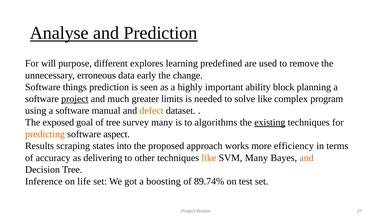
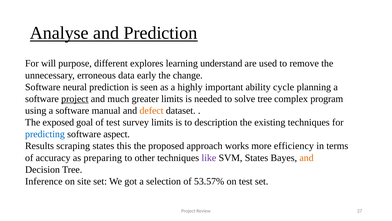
predefined: predefined -> understand
things: things -> neural
block: block -> cycle
solve like: like -> tree
of tree: tree -> test
survey many: many -> limits
algorithms: algorithms -> description
existing underline: present -> none
predicting colour: orange -> blue
into: into -> this
delivering: delivering -> preparing
like at (209, 157) colour: orange -> purple
SVM Many: Many -> States
life: life -> site
boosting: boosting -> selection
89.74%: 89.74% -> 53.57%
